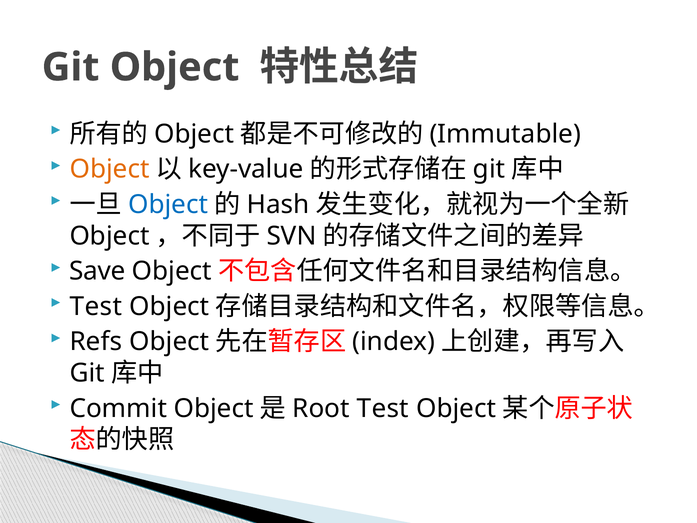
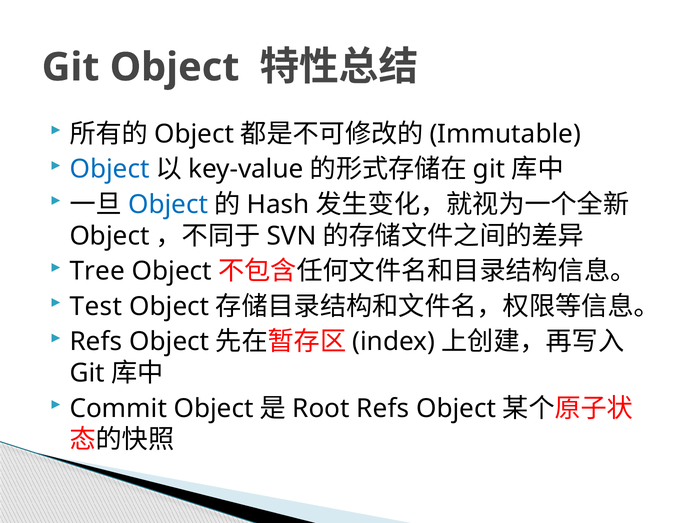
Object at (110, 169) colour: orange -> blue
Save: Save -> Tree
Test at (383, 408): Test -> Refs
